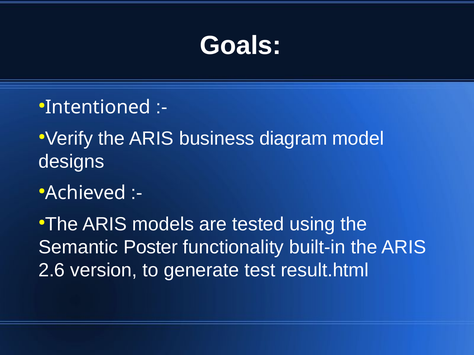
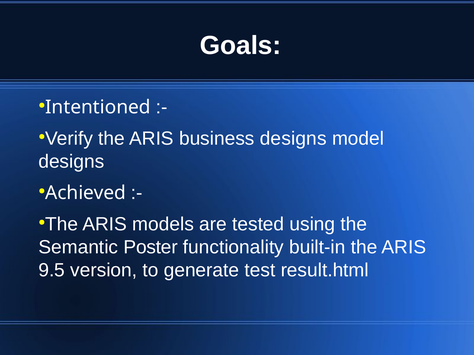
business diagram: diagram -> designs
2.6: 2.6 -> 9.5
